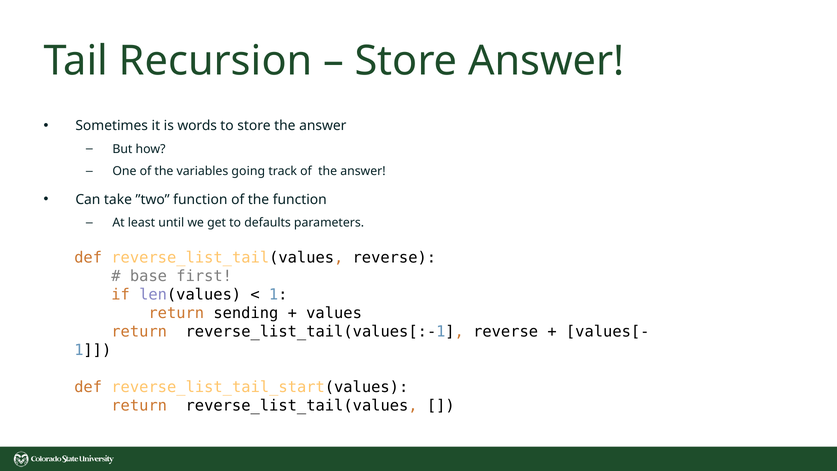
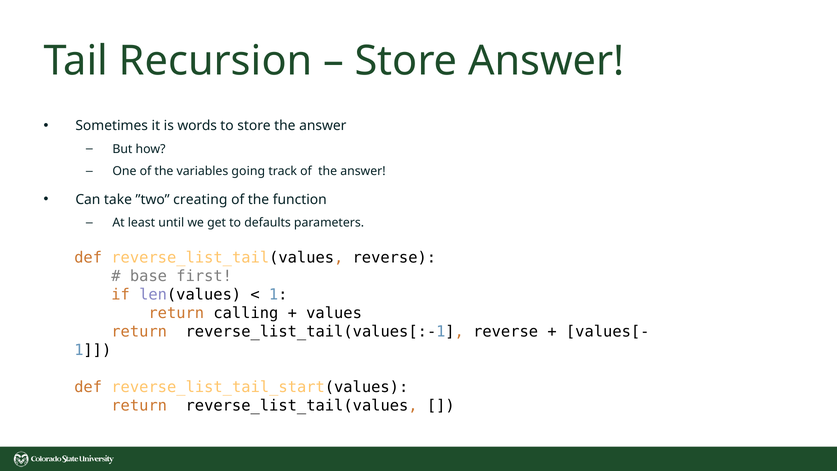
”two function: function -> creating
sending: sending -> calling
